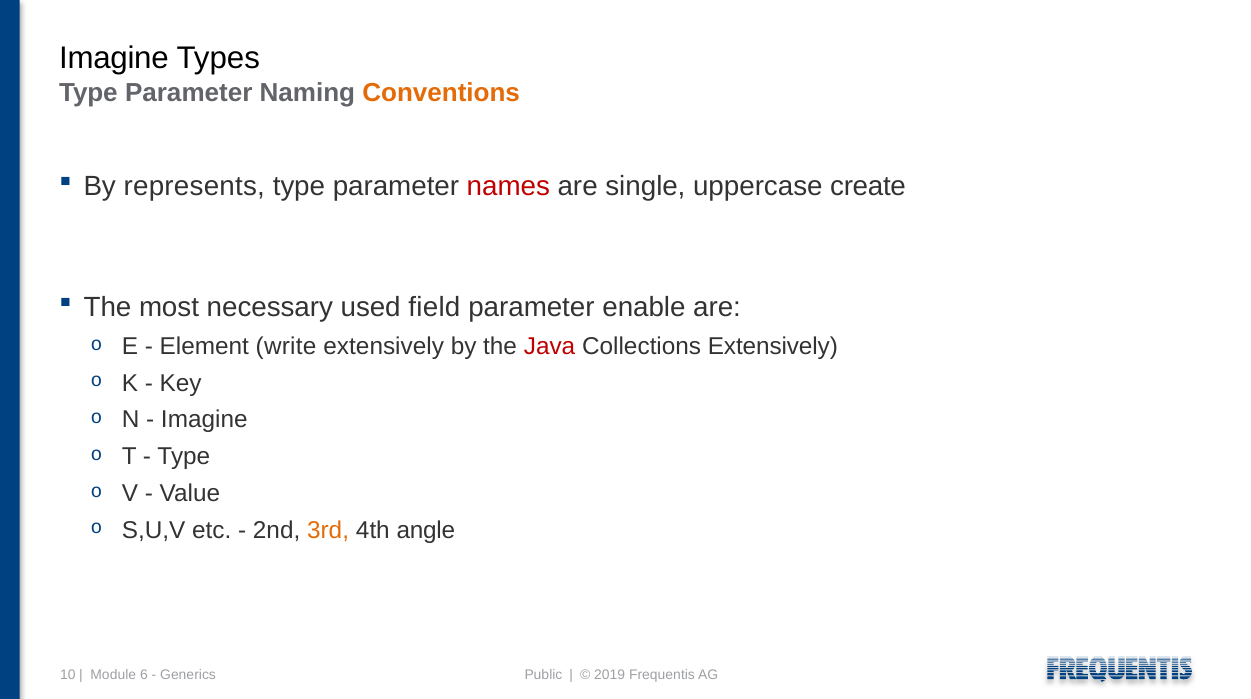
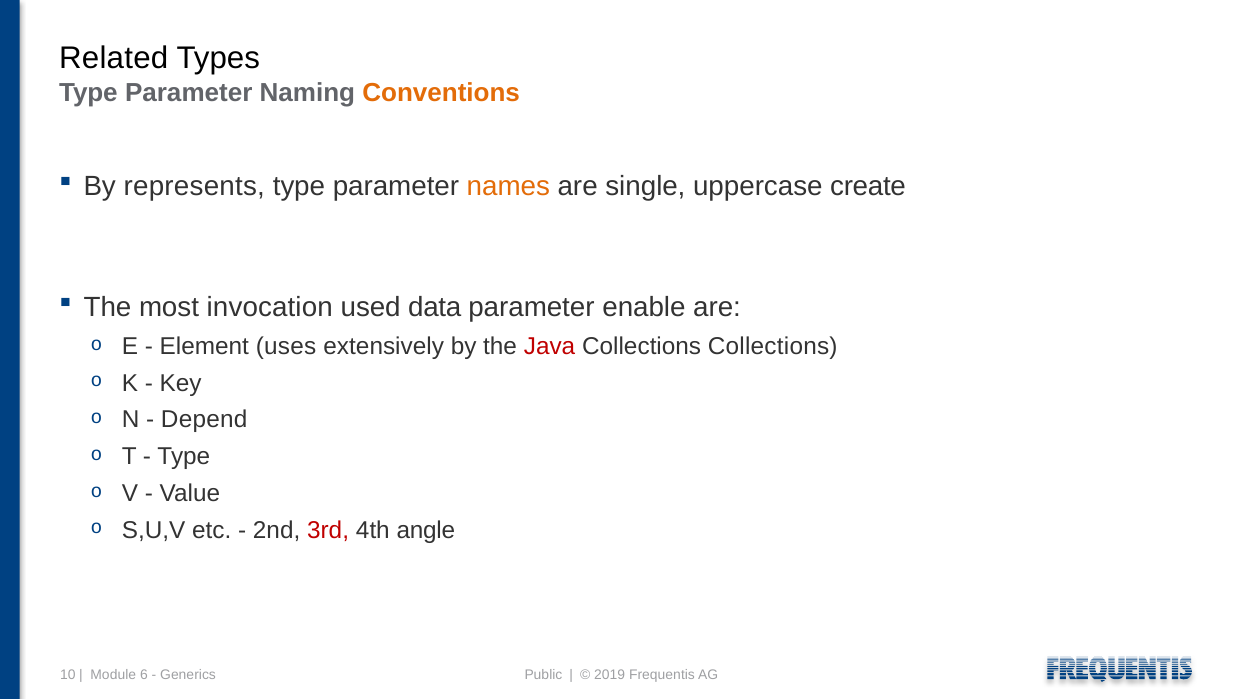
Imagine at (114, 58): Imagine -> Related
names colour: red -> orange
necessary: necessary -> invocation
field: field -> data
write: write -> uses
Collections Extensively: Extensively -> Collections
Imagine at (204, 420): Imagine -> Depend
3rd colour: orange -> red
